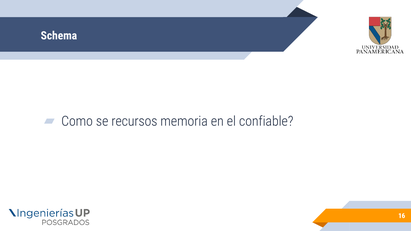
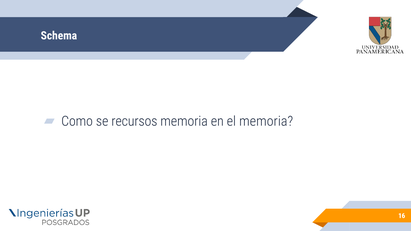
el confiable: confiable -> memoria
